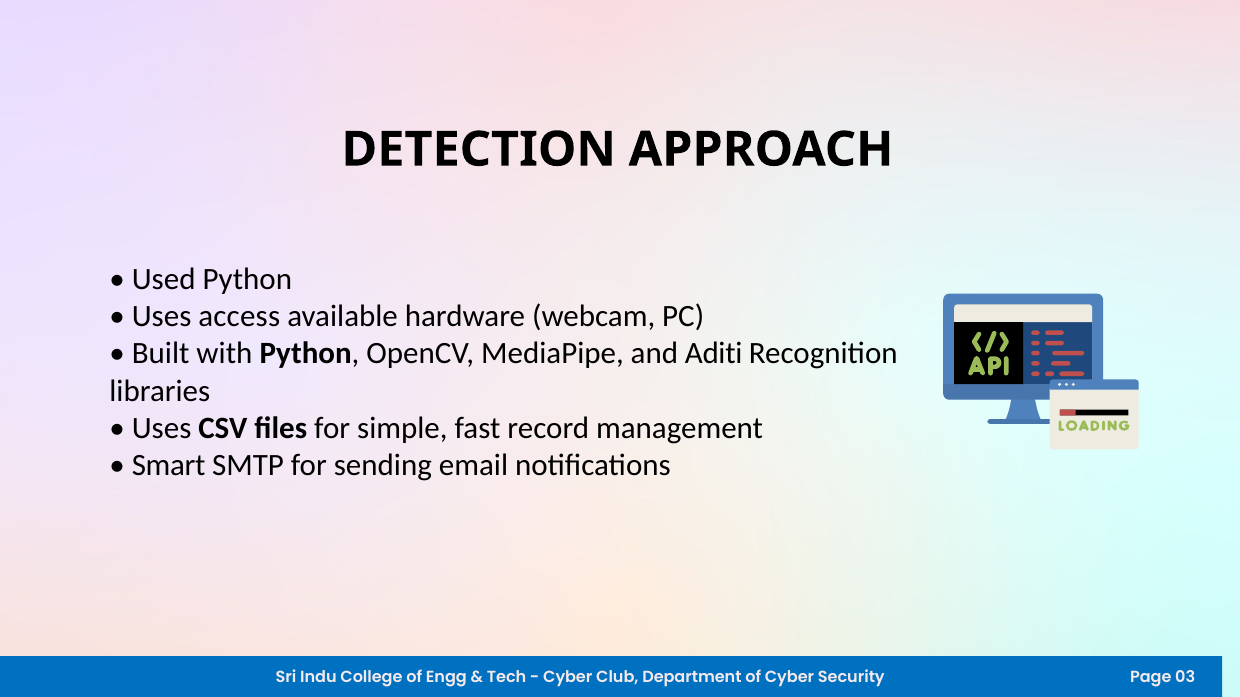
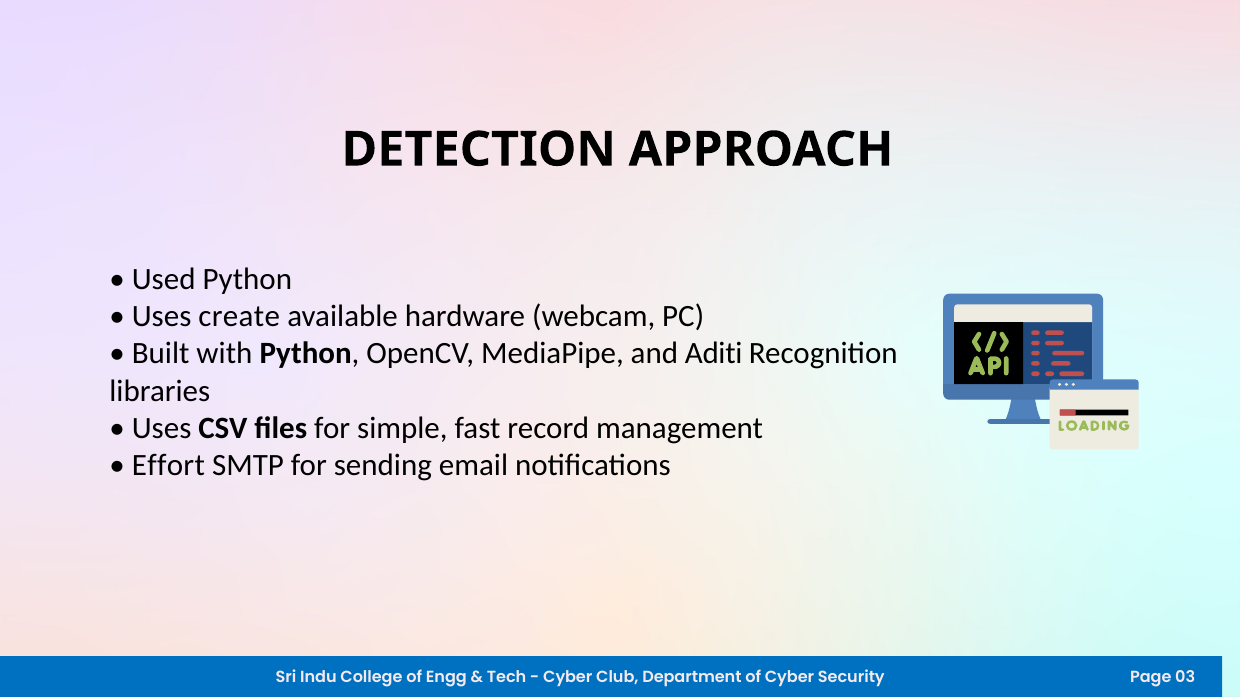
access: access -> create
Smart: Smart -> Effort
